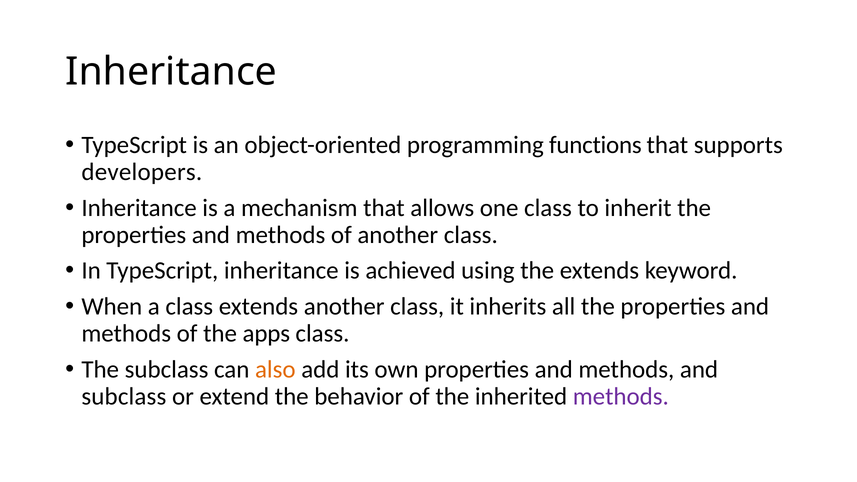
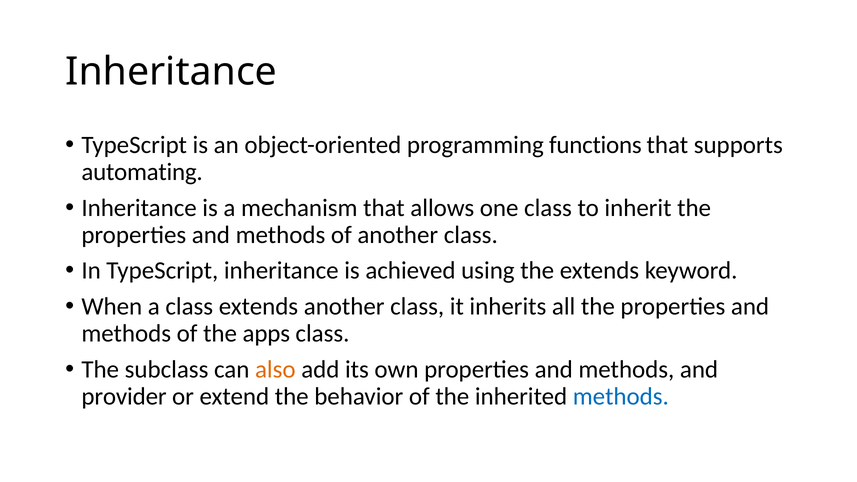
developers: developers -> automating
subclass at (124, 397): subclass -> provider
methods at (621, 397) colour: purple -> blue
